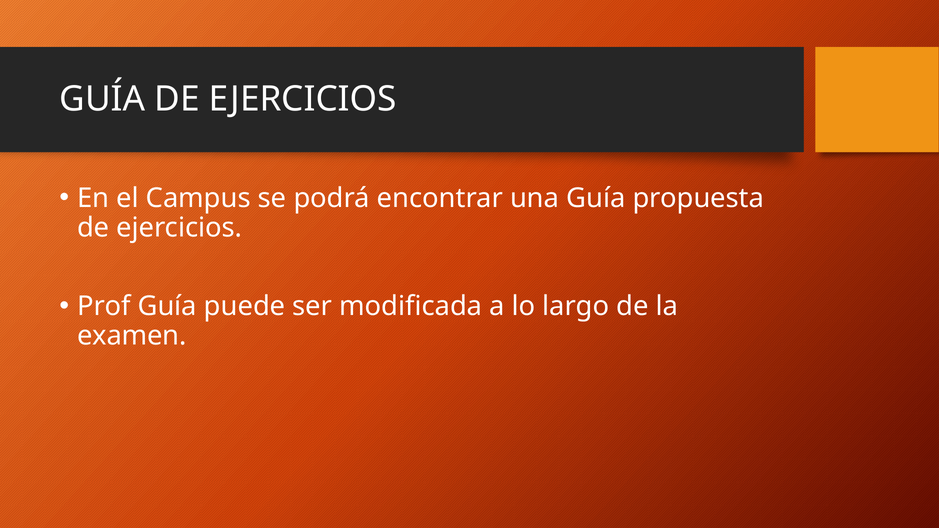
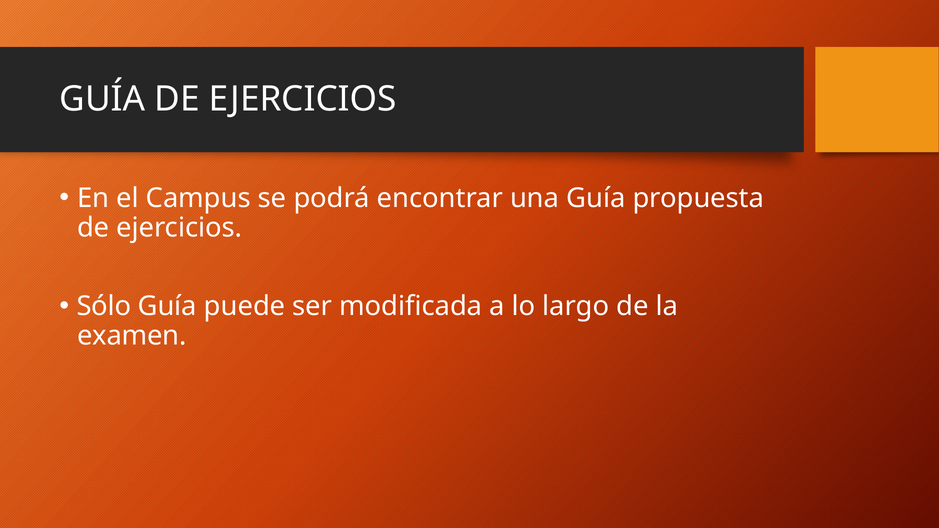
Prof: Prof -> Sólo
